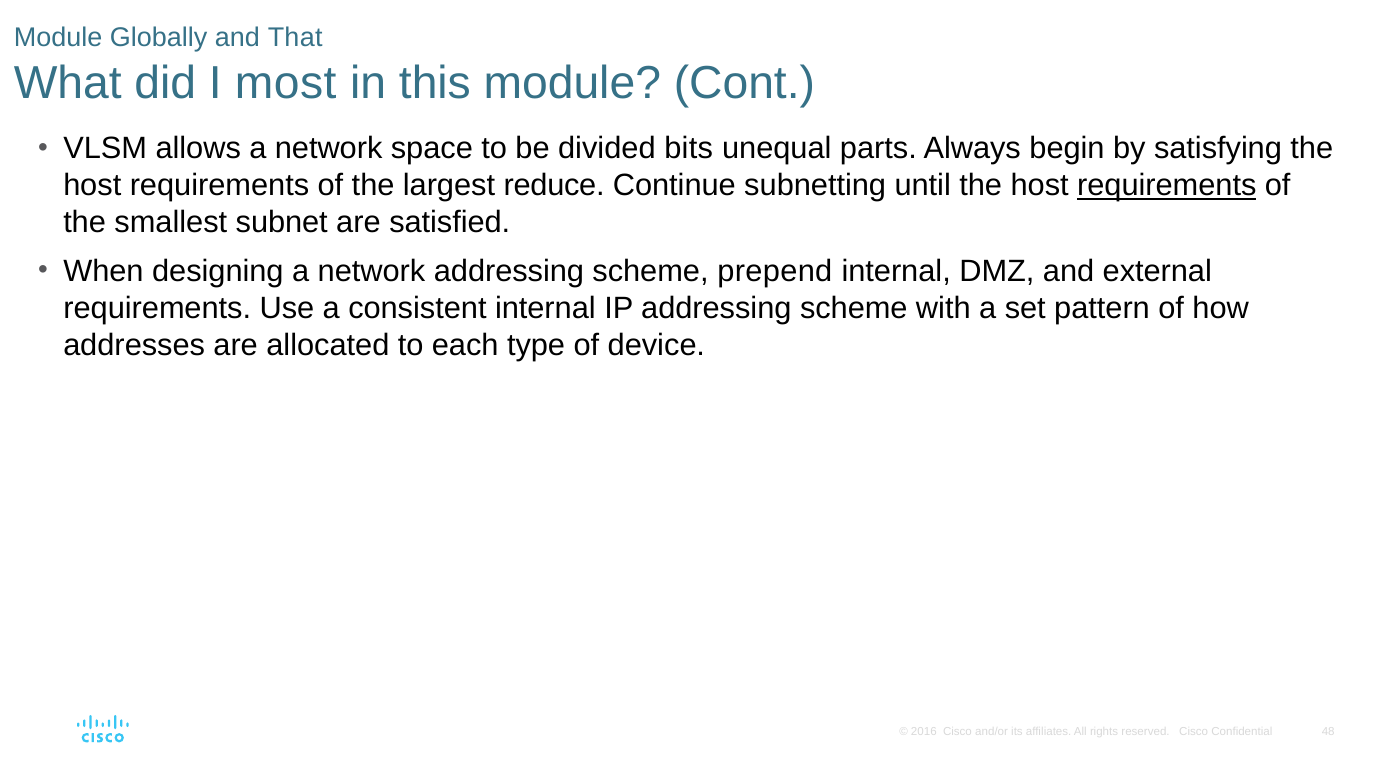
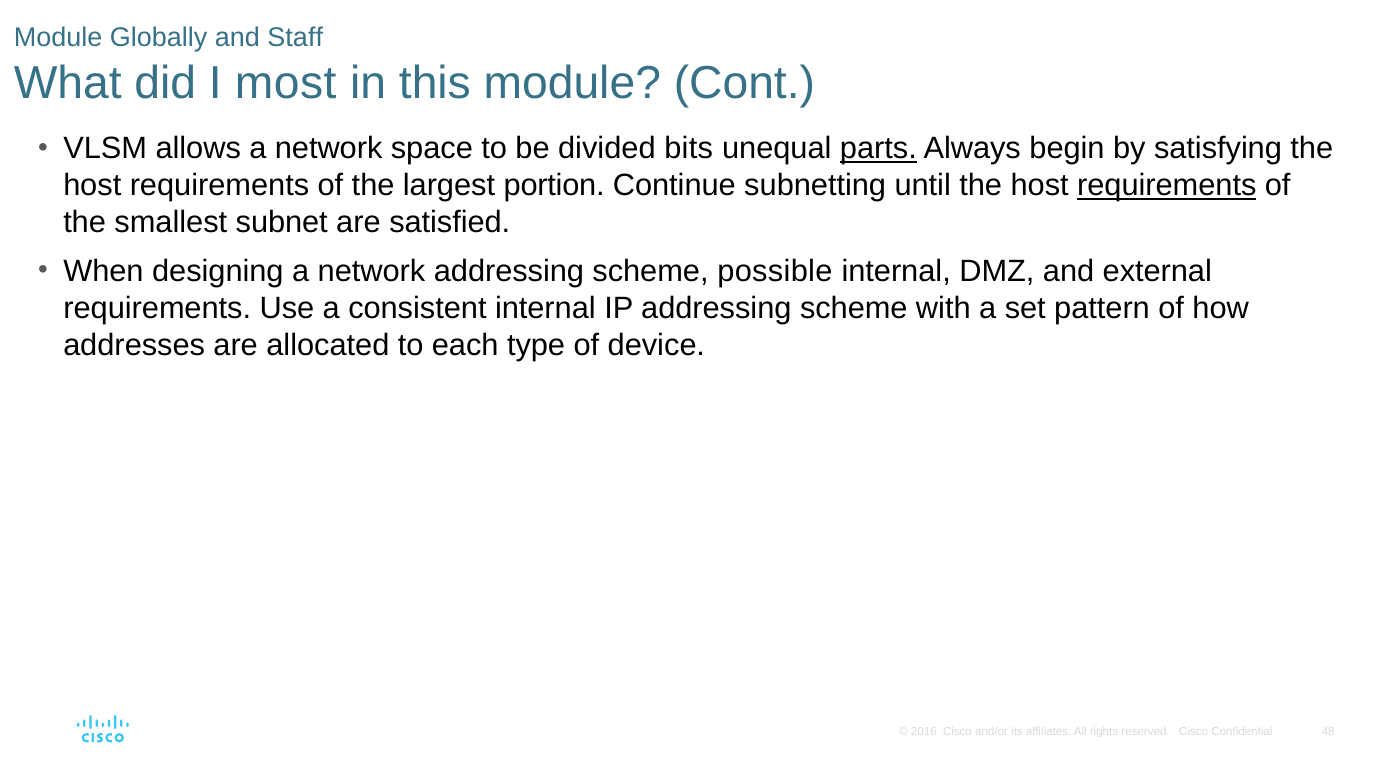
That: That -> Staff
parts underline: none -> present
reduce: reduce -> portion
prepend: prepend -> possible
